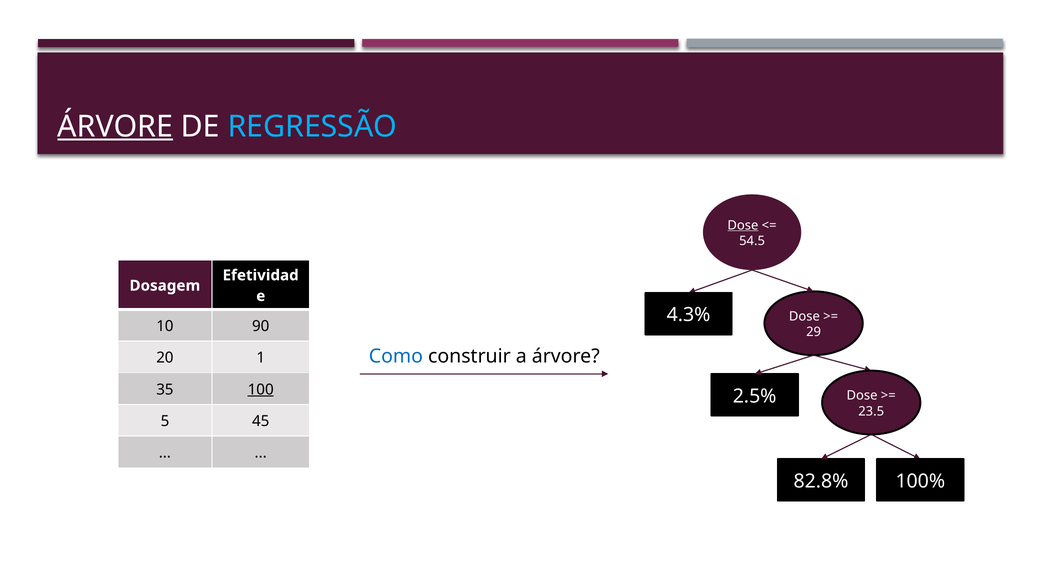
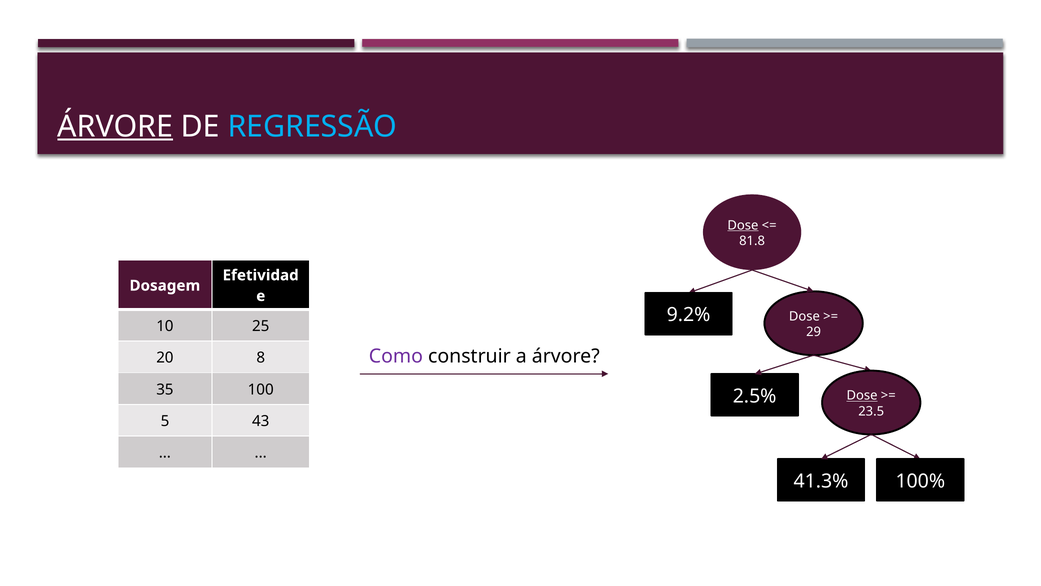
54.5: 54.5 -> 81.8
4.3%: 4.3% -> 9.2%
90: 90 -> 25
Como colour: blue -> purple
1: 1 -> 8
100 underline: present -> none
Dose at (862, 395) underline: none -> present
45: 45 -> 43
82.8%: 82.8% -> 41.3%
